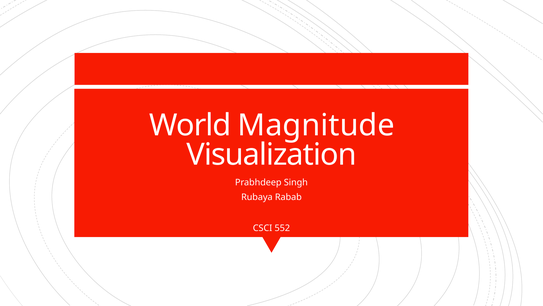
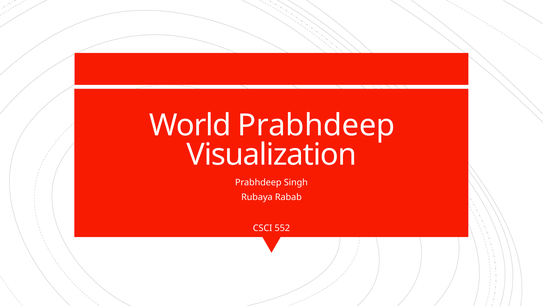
World Magnitude: Magnitude -> Prabhdeep
